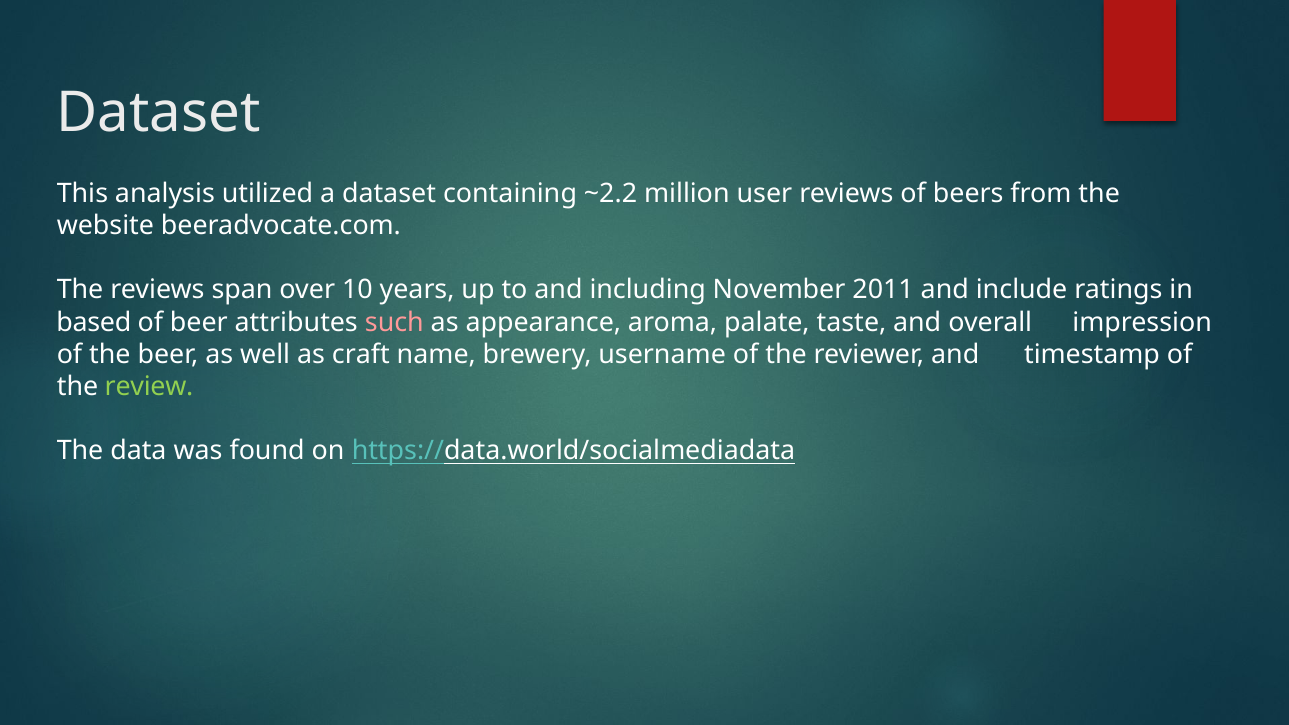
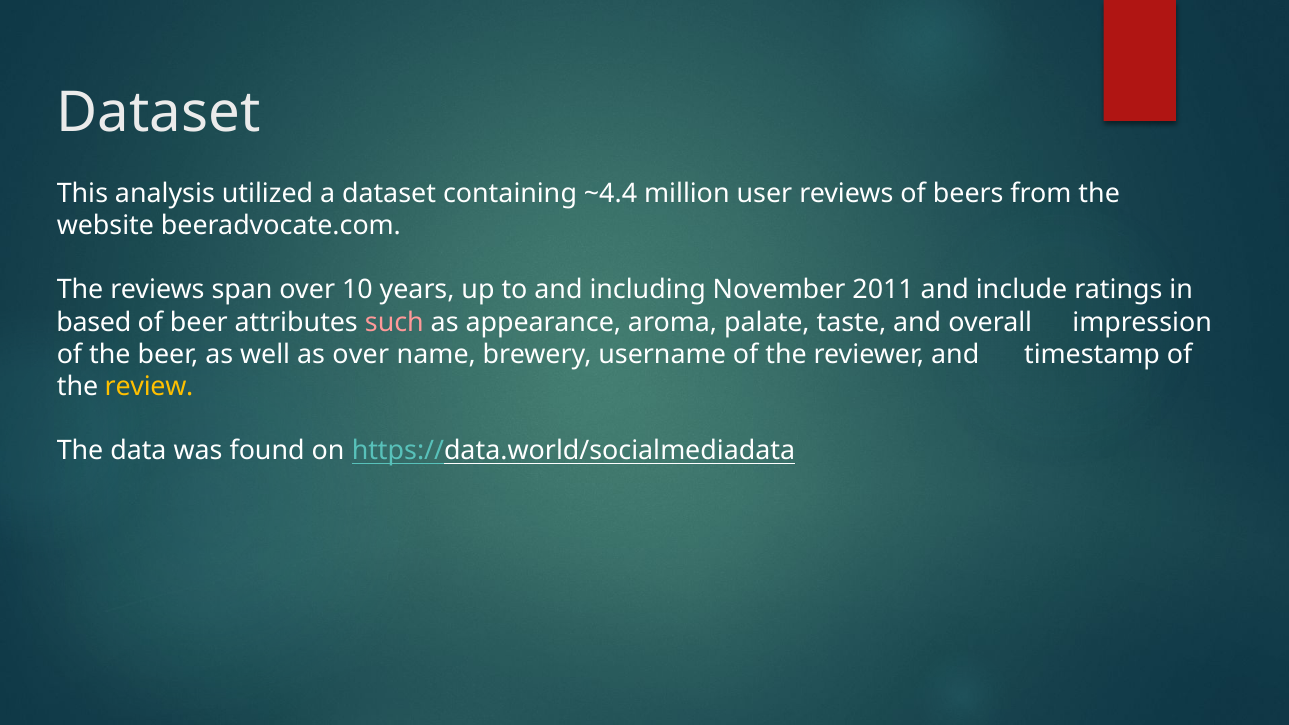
~2.2: ~2.2 -> ~4.4
as craft: craft -> over
review colour: light green -> yellow
